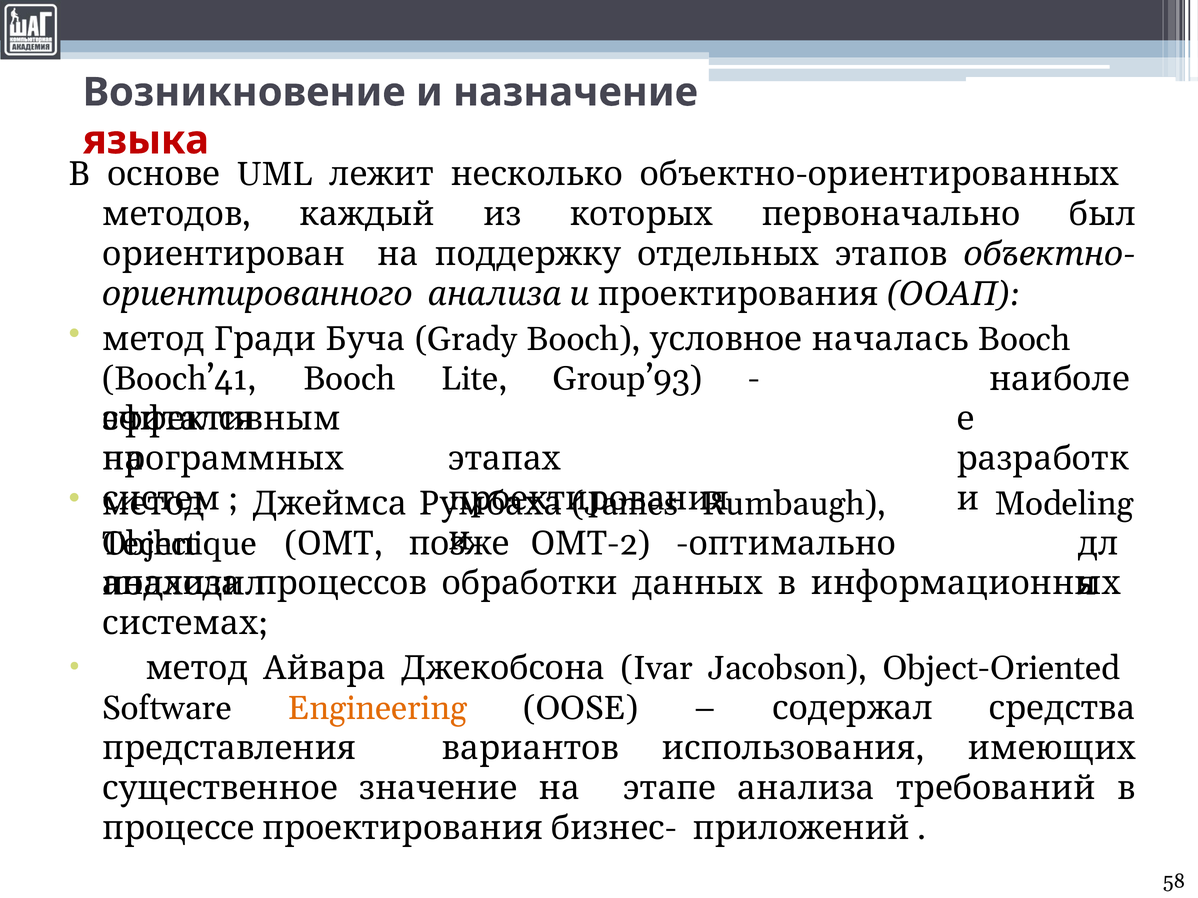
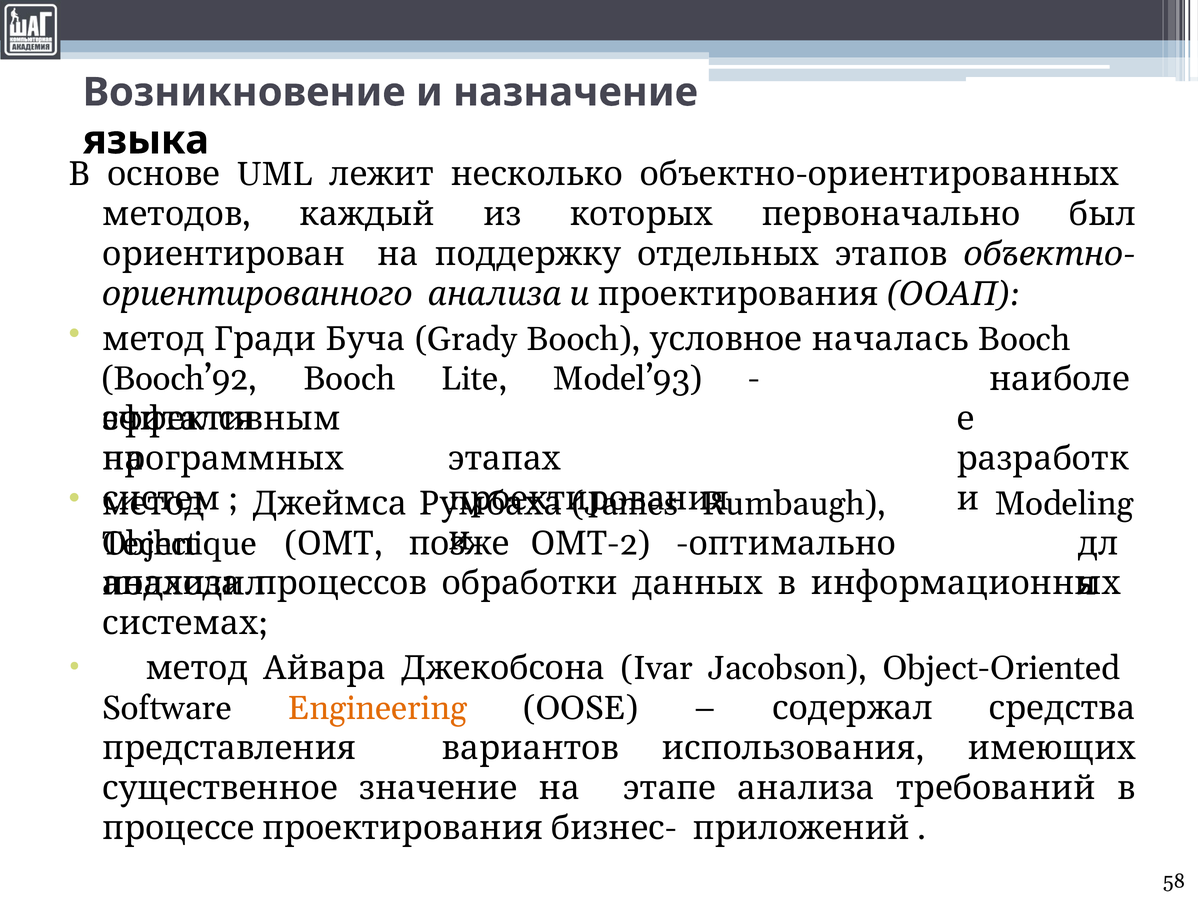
языка colour: red -> black
Booch’41: Booch’41 -> Booch’92
Group’93: Group’93 -> Model’93
